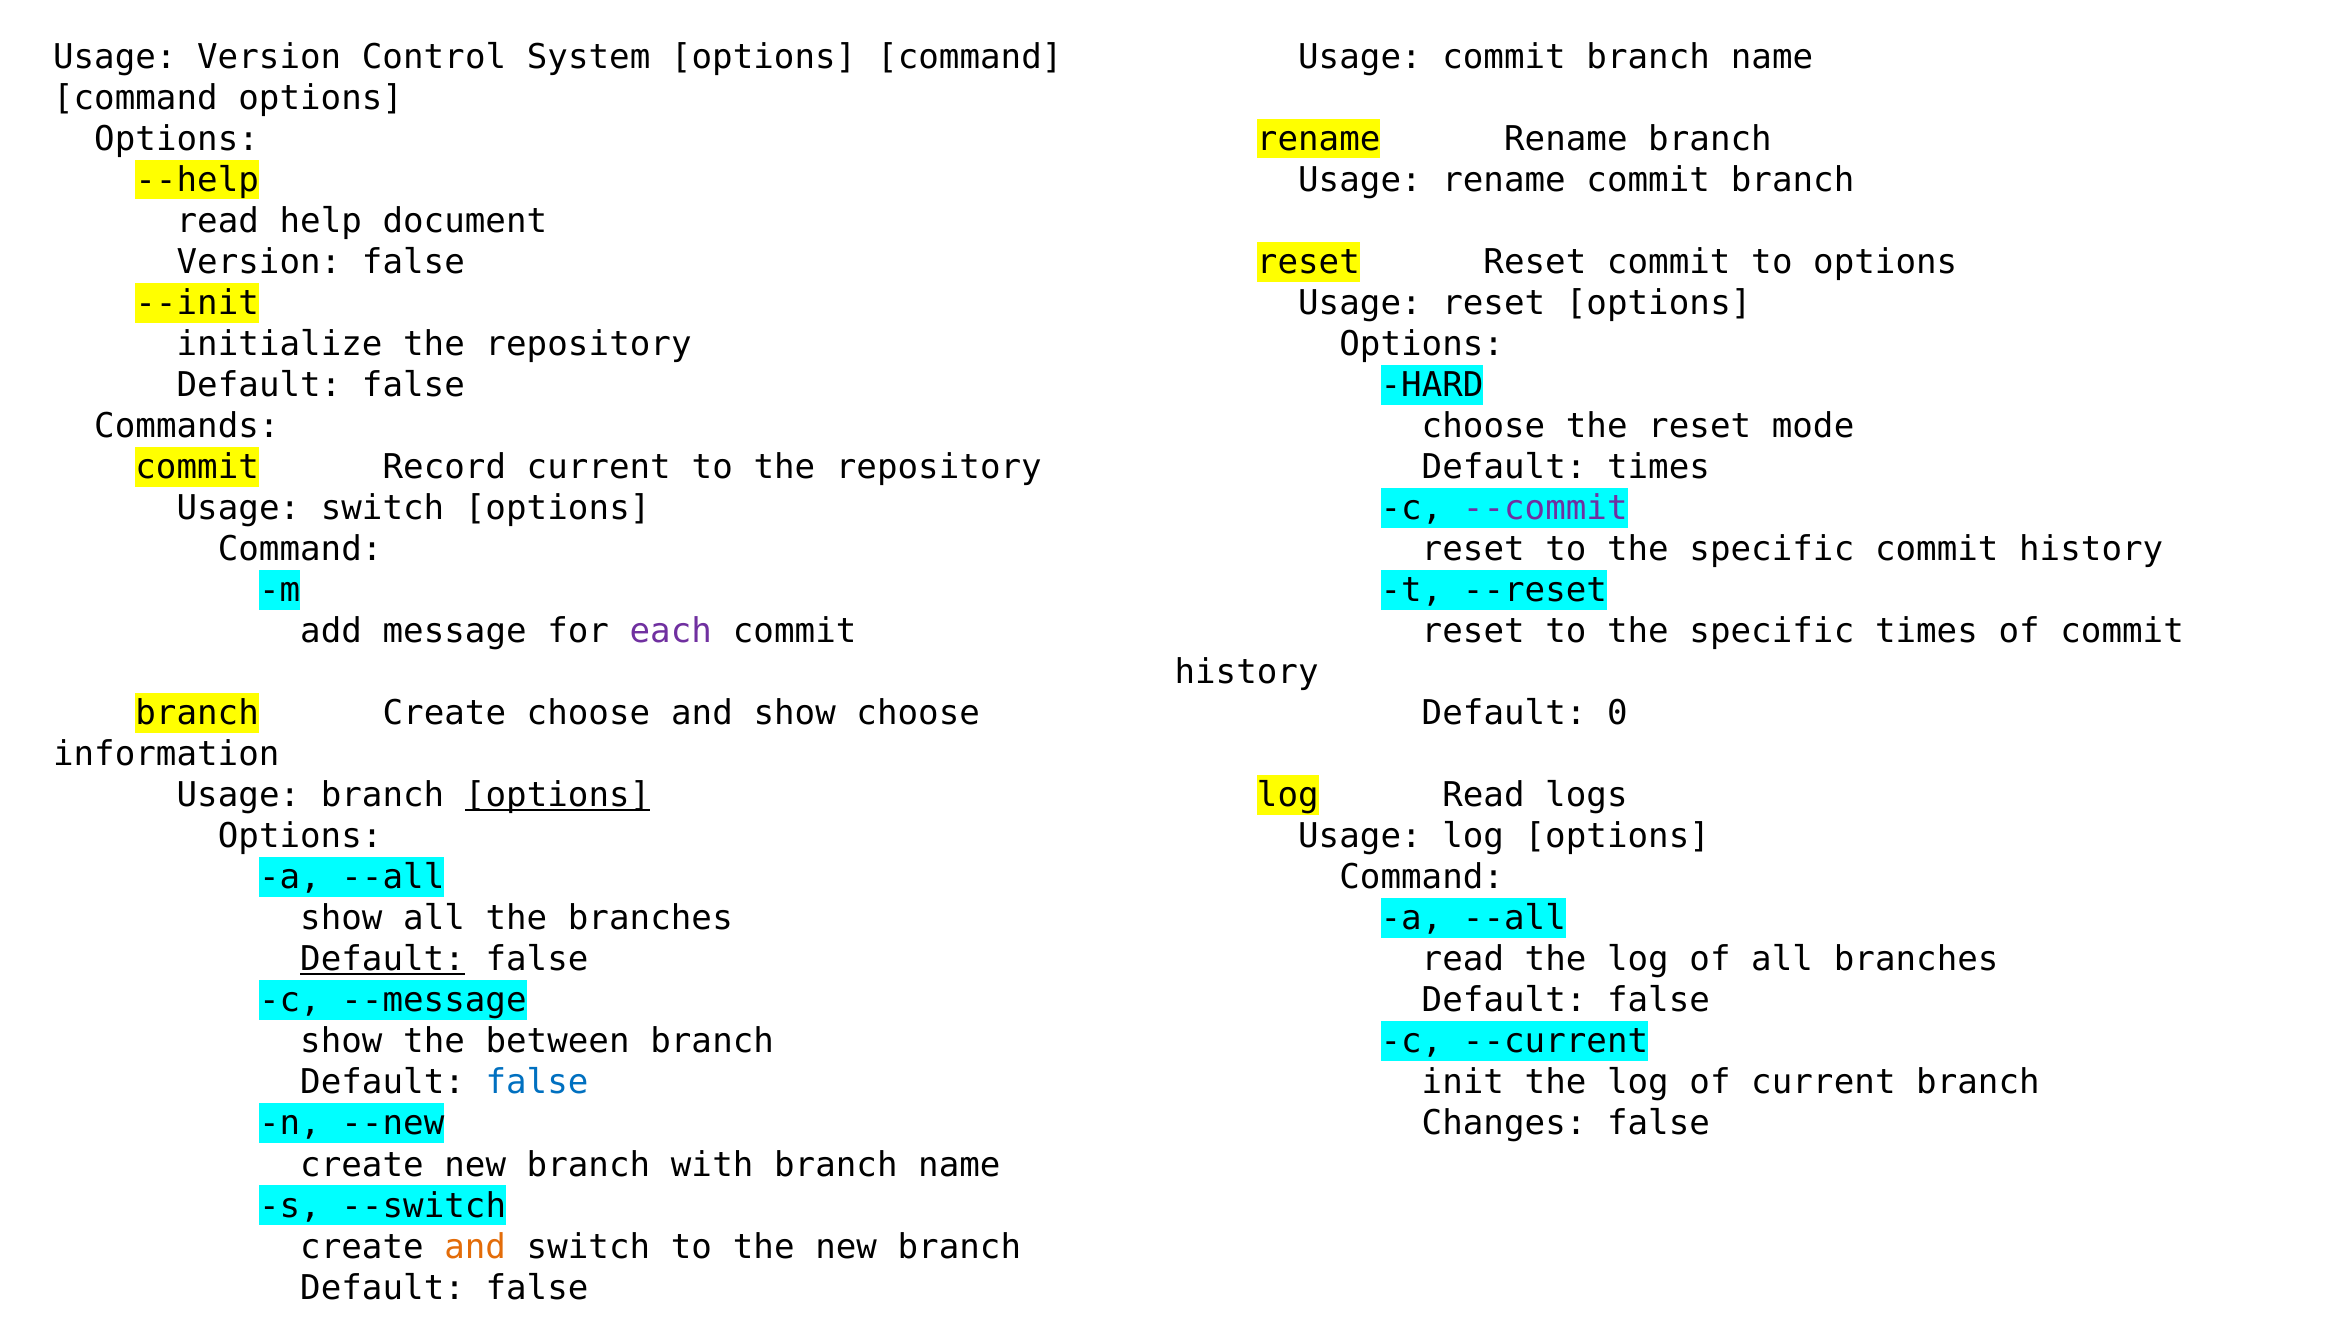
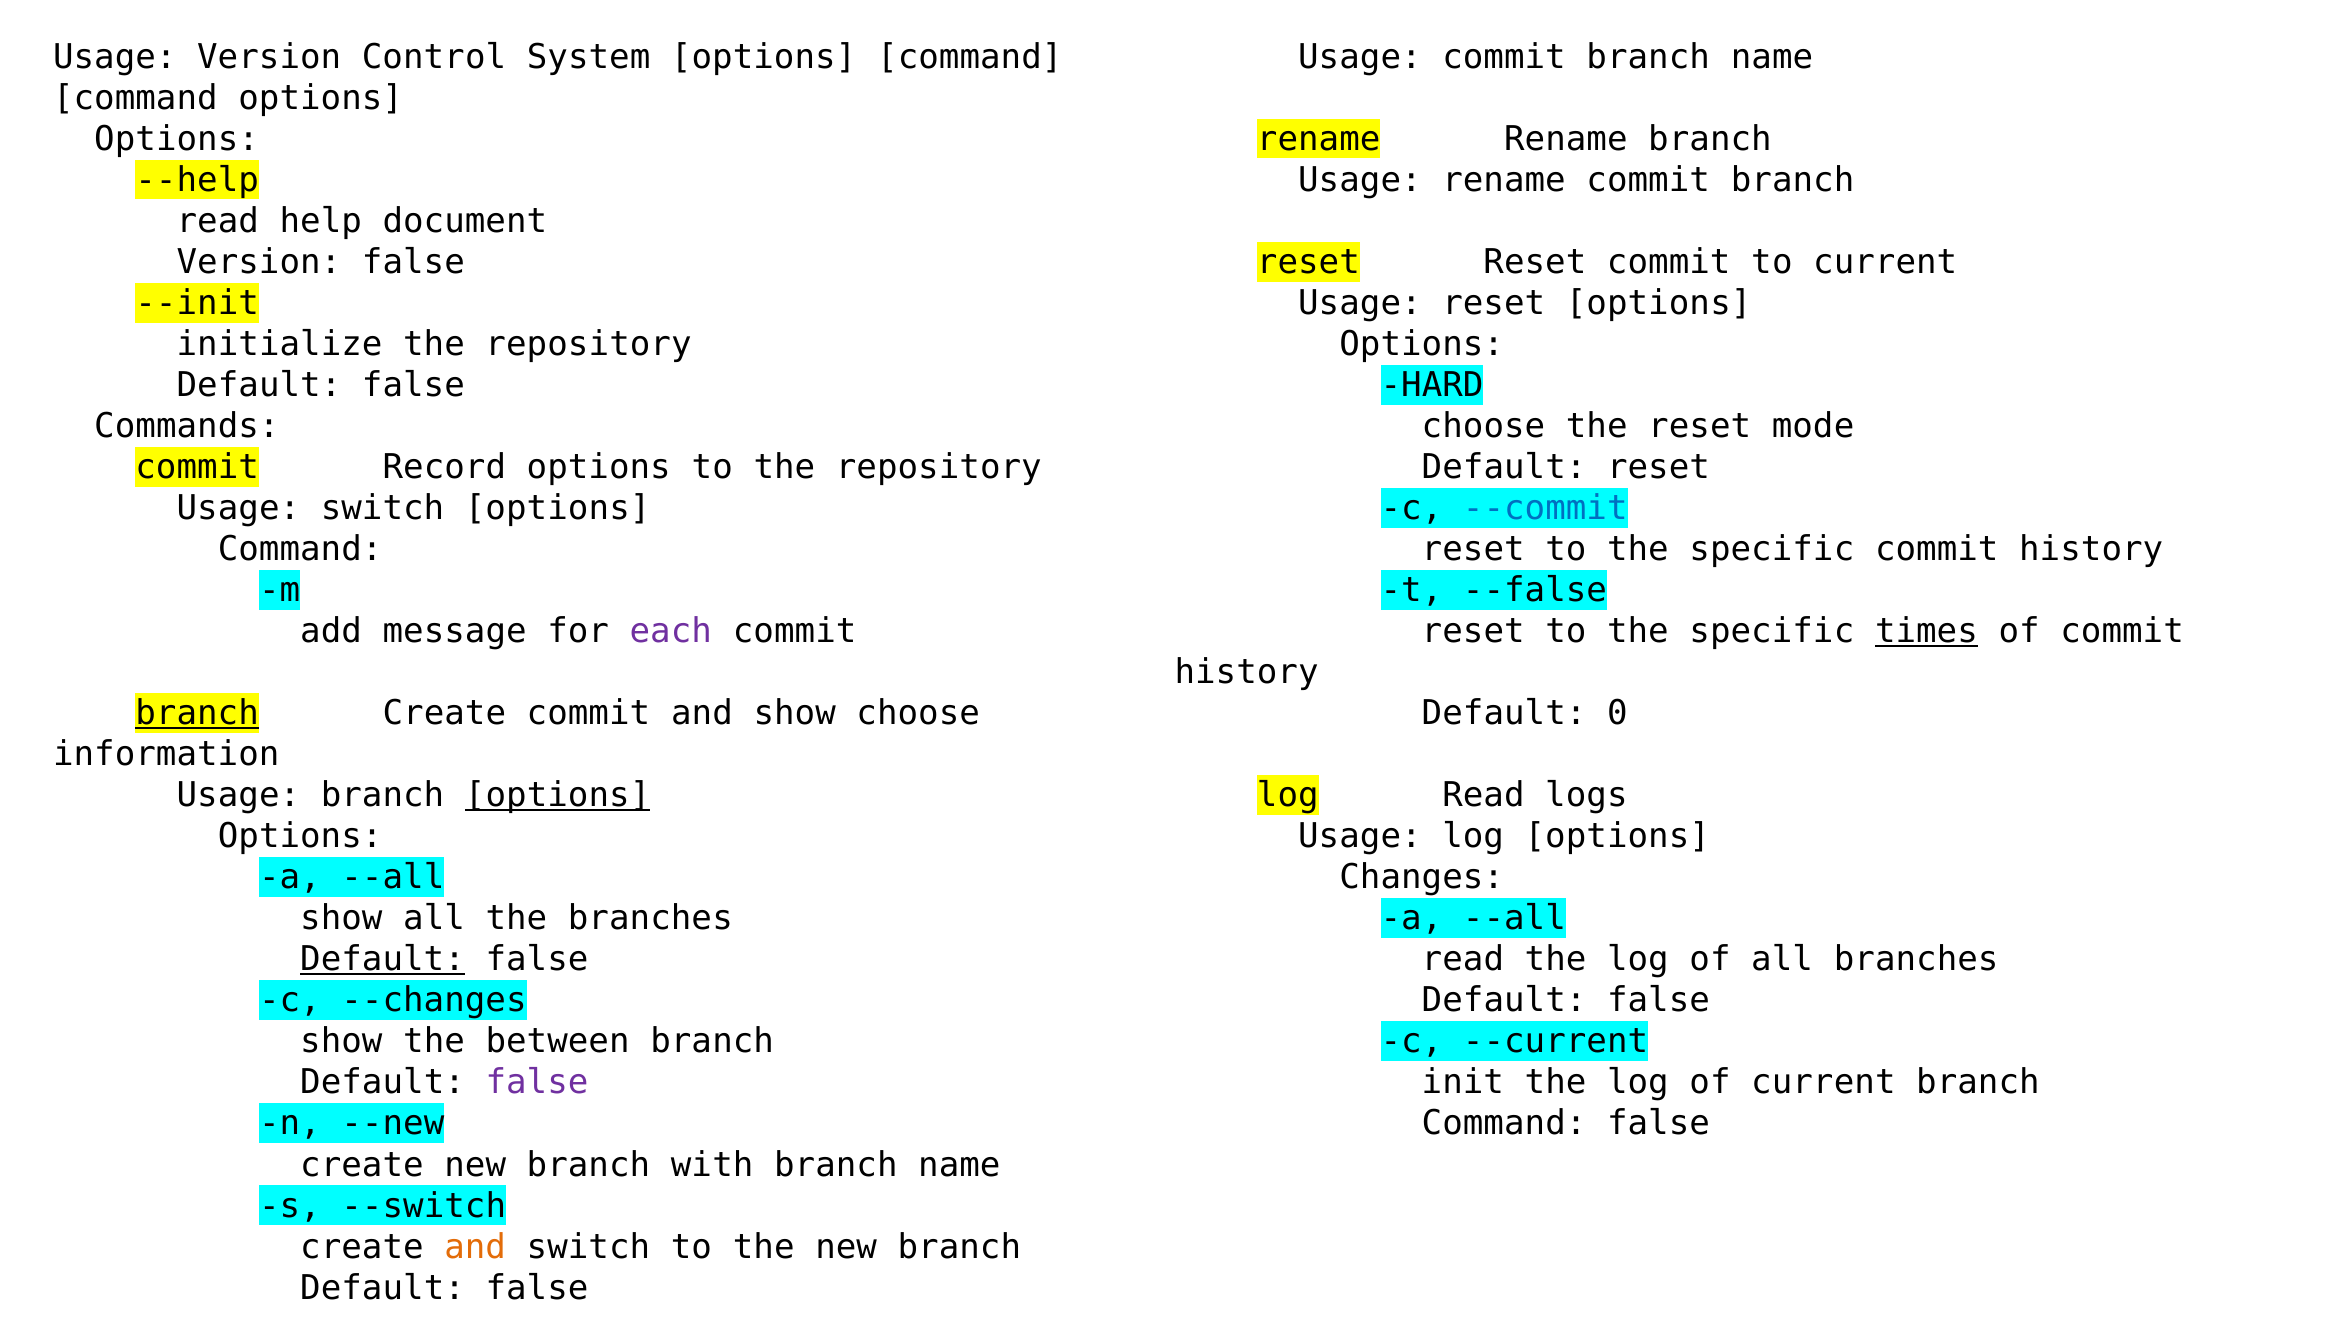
to options: options -> current
Record current: current -> options
Default times: times -> reset
--commit colour: purple -> blue
--reset: --reset -> --false
times at (1926, 632) underline: none -> present
branch at (197, 714) underline: none -> present
Create choose: choose -> commit
Command at (1422, 878): Command -> Changes
--message: --message -> --changes
false at (537, 1083) colour: blue -> purple
Changes at (1504, 1124): Changes -> Command
